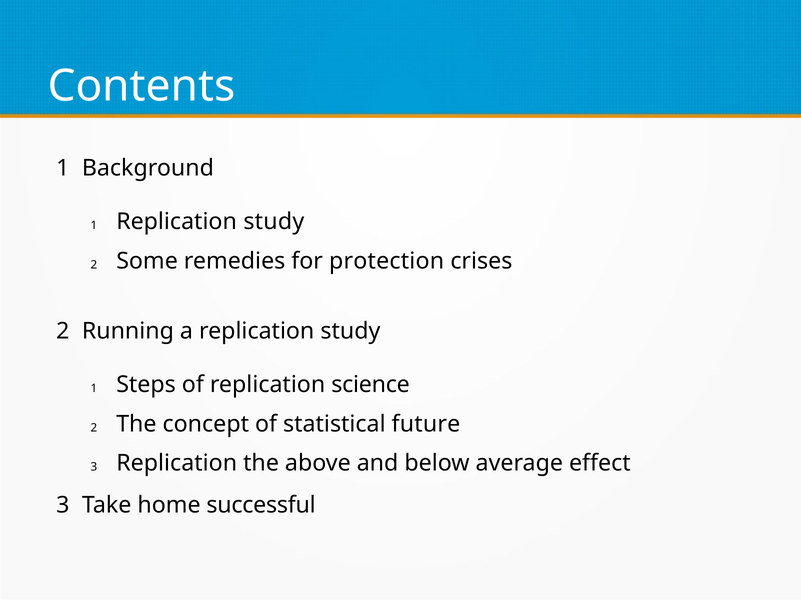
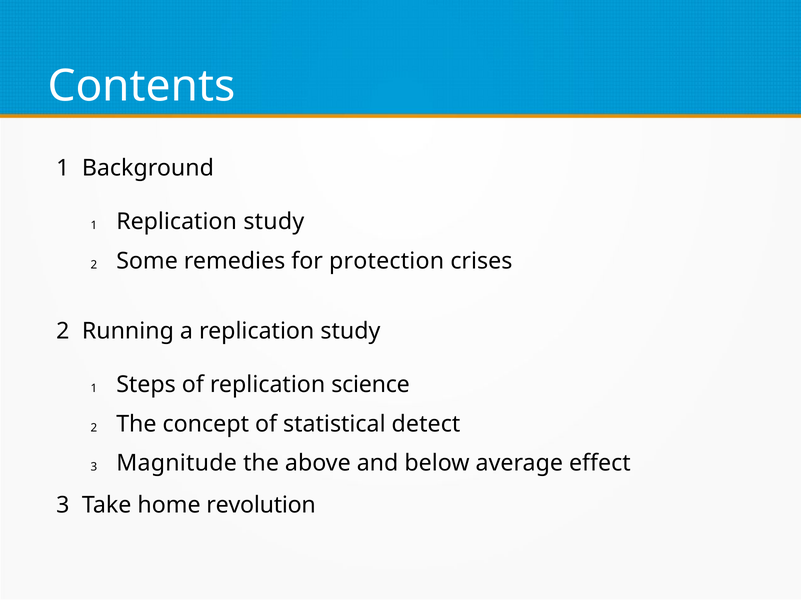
future: future -> detect
Replication at (177, 463): Replication -> Magnitude
successful: successful -> revolution
